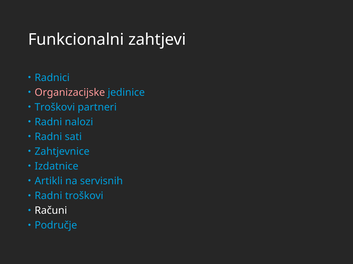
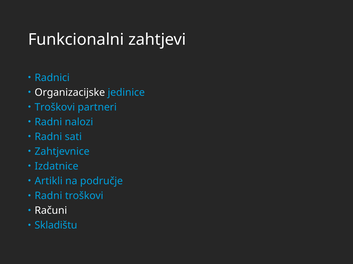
Organizacijske colour: pink -> white
servisnih: servisnih -> područje
Područje: Područje -> Skladištu
